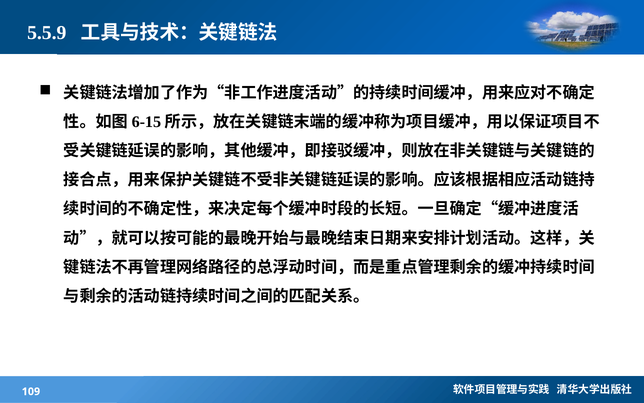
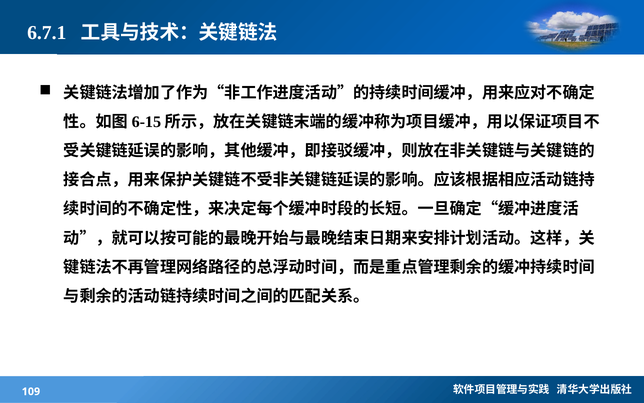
5.5.9: 5.5.9 -> 6.7.1
